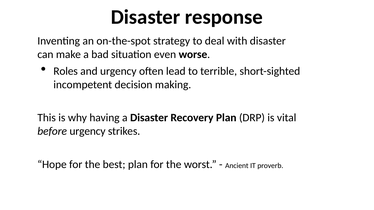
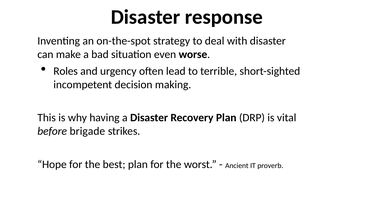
before urgency: urgency -> brigade
